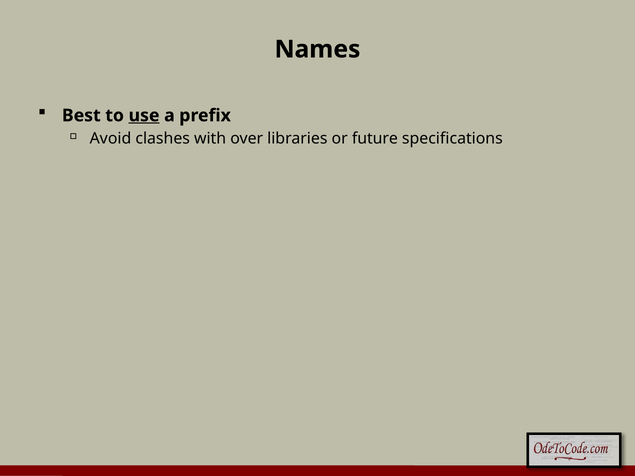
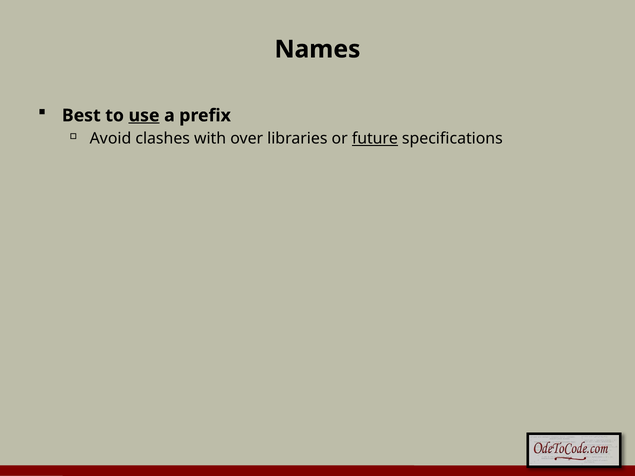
future underline: none -> present
